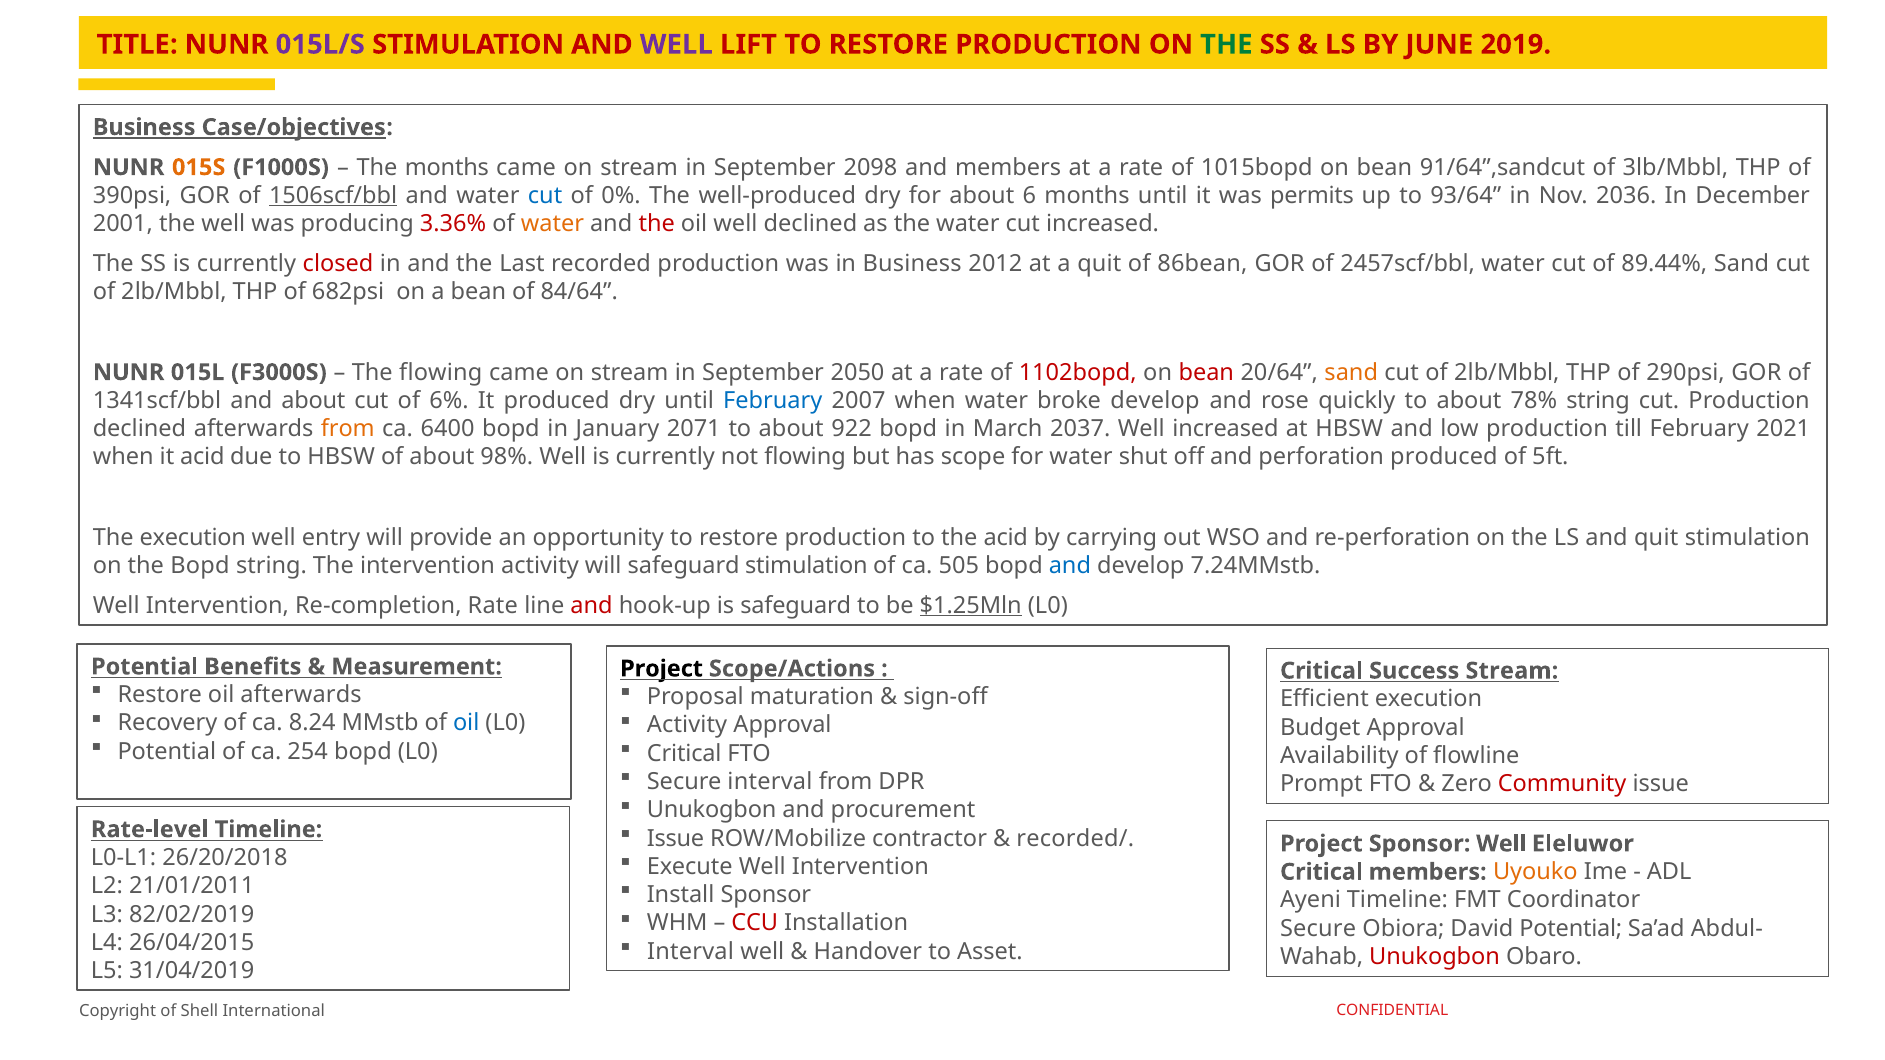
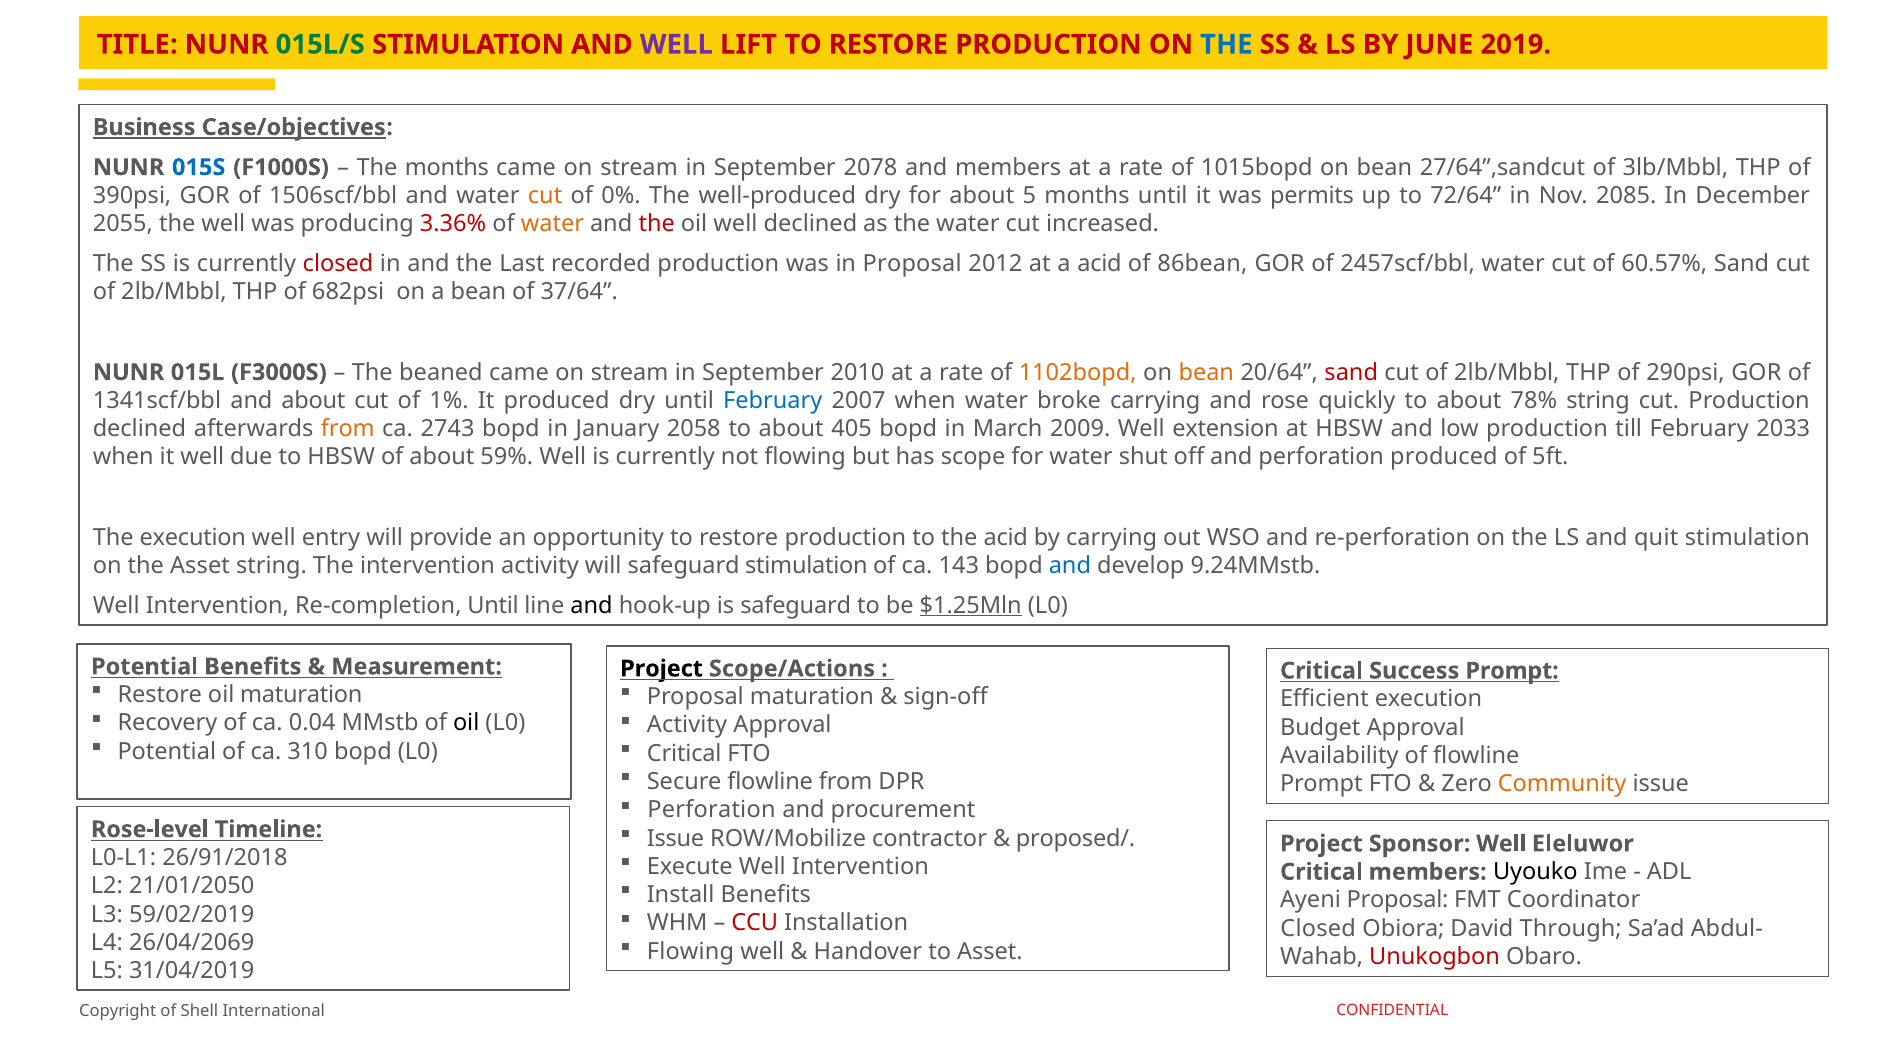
015L/S colour: purple -> green
THE at (1226, 44) colour: green -> blue
015S colour: orange -> blue
2098: 2098 -> 2078
91/64”,sandcut: 91/64”,sandcut -> 27/64”,sandcut
1506scf/bbl underline: present -> none
cut at (545, 196) colour: blue -> orange
6: 6 -> 5
93/64: 93/64 -> 72/64
2036: 2036 -> 2085
2001: 2001 -> 2055
in Business: Business -> Proposal
a quit: quit -> acid
89.44%: 89.44% -> 60.57%
84/64: 84/64 -> 37/64
The flowing: flowing -> beaned
2050: 2050 -> 2010
1102bopd colour: red -> orange
bean at (1206, 372) colour: red -> orange
sand at (1351, 372) colour: orange -> red
6%: 6% -> 1%
broke develop: develop -> carrying
6400: 6400 -> 2743
2071: 2071 -> 2058
922: 922 -> 405
2037: 2037 -> 2009
Well increased: increased -> extension
2021: 2021 -> 2033
it acid: acid -> well
98%: 98% -> 59%
the Bopd: Bopd -> Asset
505: 505 -> 143
7.24MMstb: 7.24MMstb -> 9.24MMstb
Re-completion Rate: Rate -> Until
and at (591, 606) colour: red -> black
Success Stream: Stream -> Prompt
oil afterwards: afterwards -> maturation
8.24: 8.24 -> 0.04
oil at (466, 723) colour: blue -> black
254: 254 -> 310
Secure interval: interval -> flowline
Community colour: red -> orange
Unukogbon at (712, 810): Unukogbon -> Perforation
Rate-level: Rate-level -> Rose-level
recorded/: recorded/ -> proposed/
26/20/2018: 26/20/2018 -> 26/91/2018
Uyouko colour: orange -> black
21/01/2011: 21/01/2011 -> 21/01/2050
Install Sponsor: Sponsor -> Benefits
Ayeni Timeline: Timeline -> Proposal
82/02/2019: 82/02/2019 -> 59/02/2019
Secure at (1318, 929): Secure -> Closed
David Potential: Potential -> Through
26/04/2015: 26/04/2015 -> 26/04/2069
Interval at (691, 952): Interval -> Flowing
